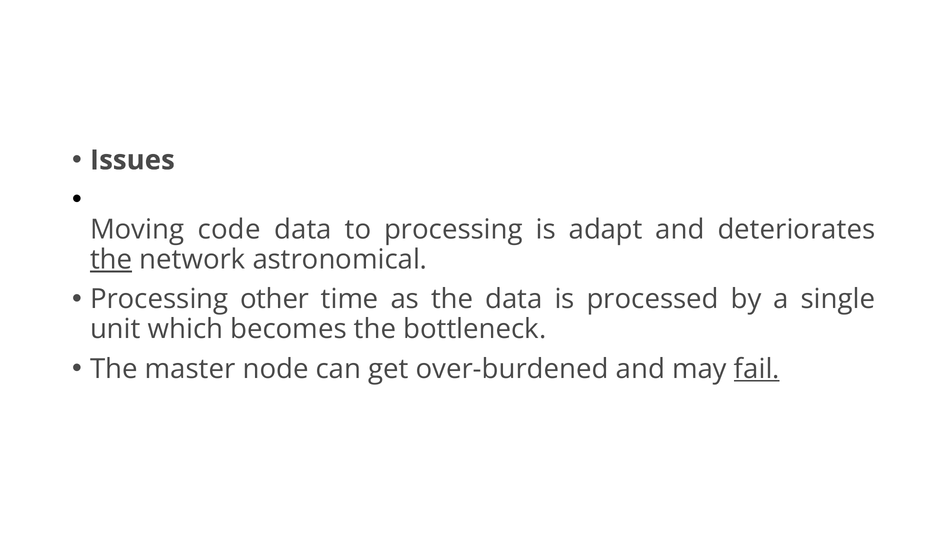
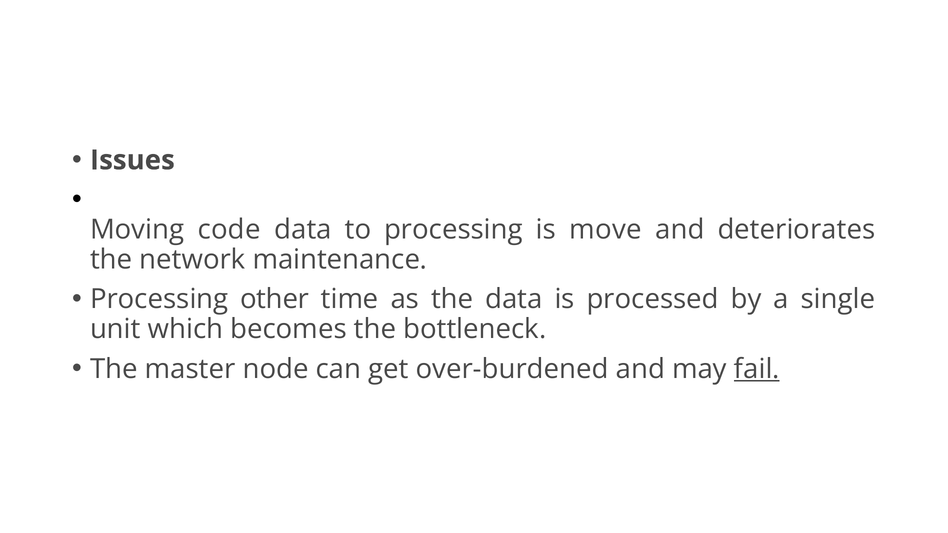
adapt: adapt -> move
the at (111, 260) underline: present -> none
astronomical: astronomical -> maintenance
